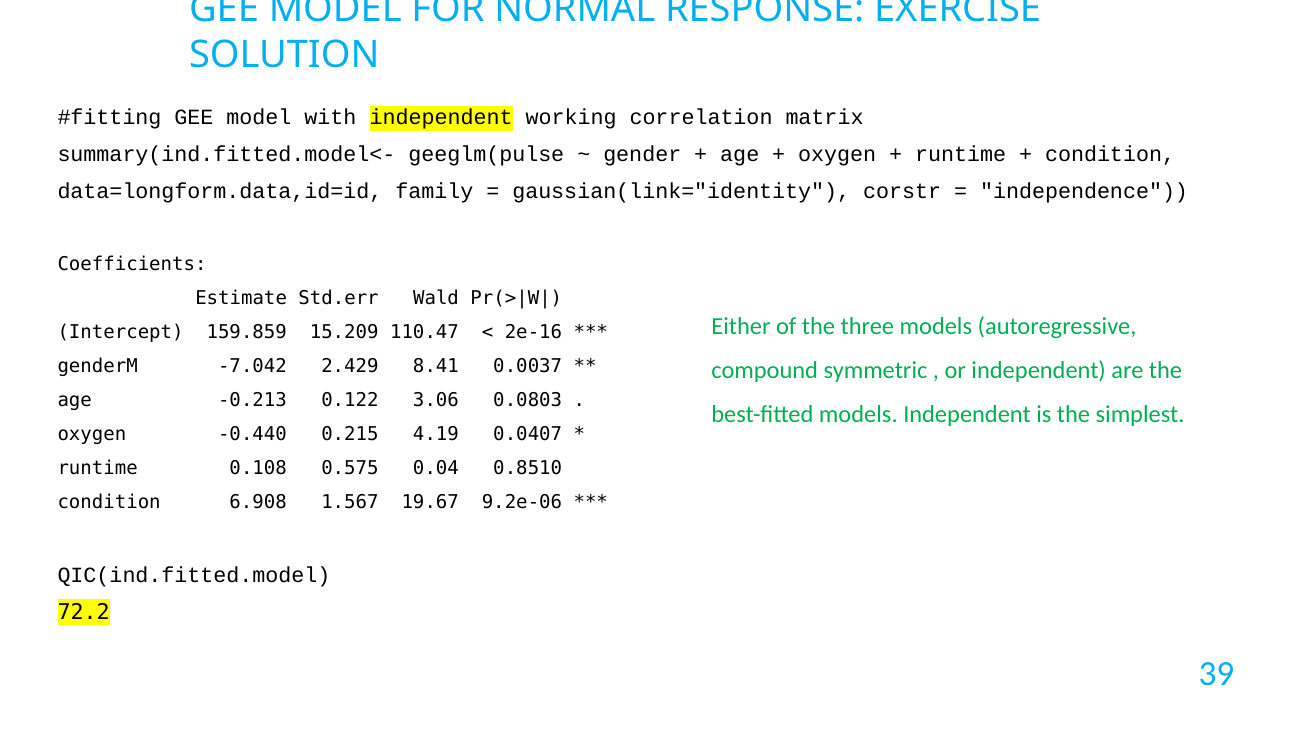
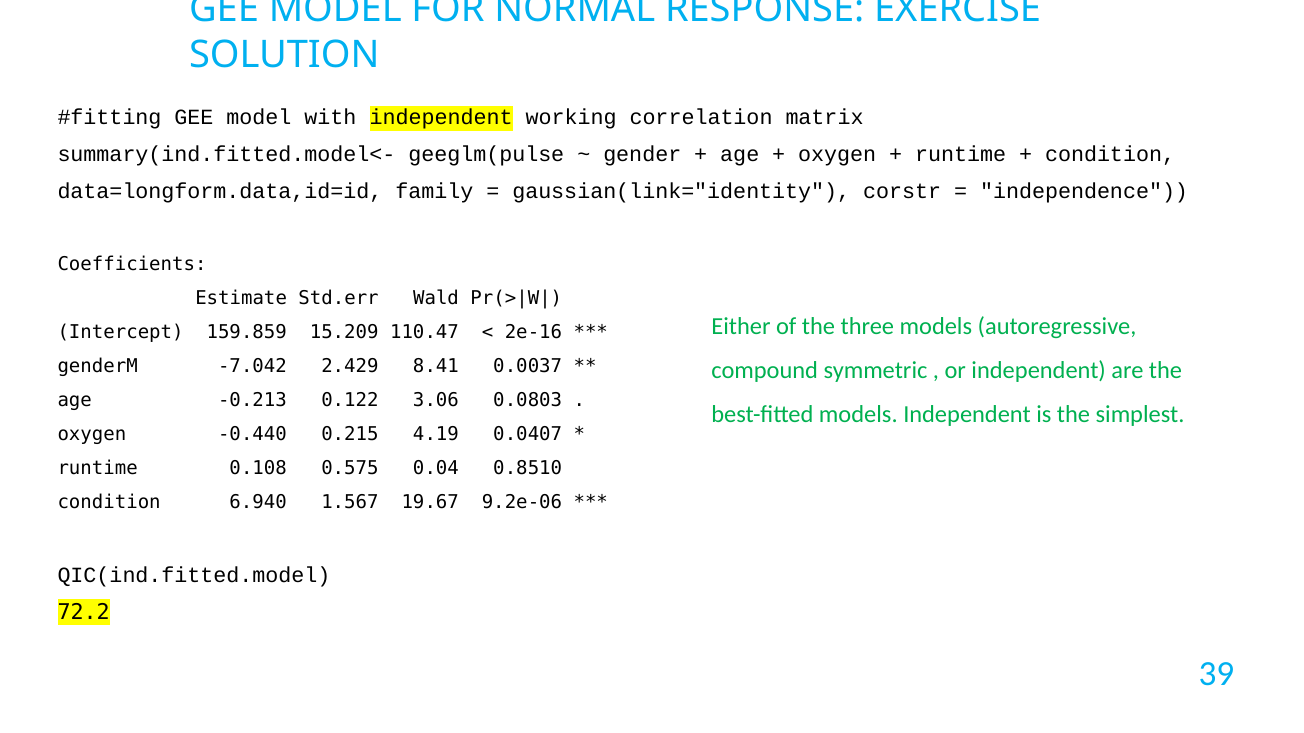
6.908: 6.908 -> 6.940
